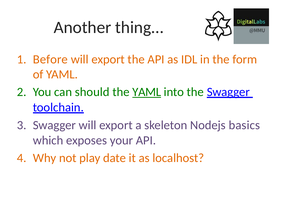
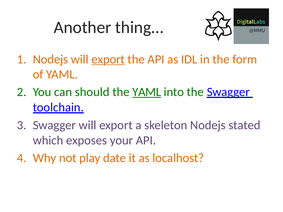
Before at (50, 59): Before -> Nodejs
export at (108, 59) underline: none -> present
basics: basics -> stated
